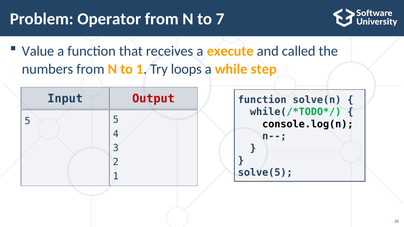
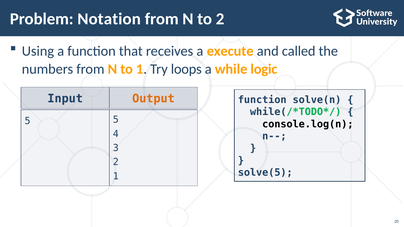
Operator: Operator -> Notation
to 7: 7 -> 2
Value: Value -> Using
step: step -> logic
Output colour: red -> orange
